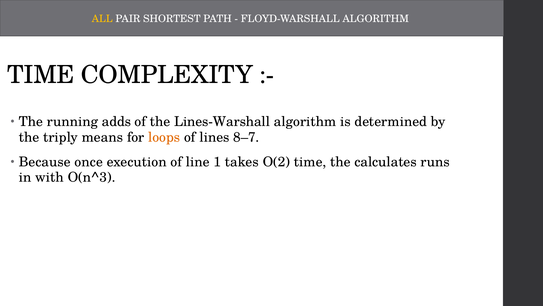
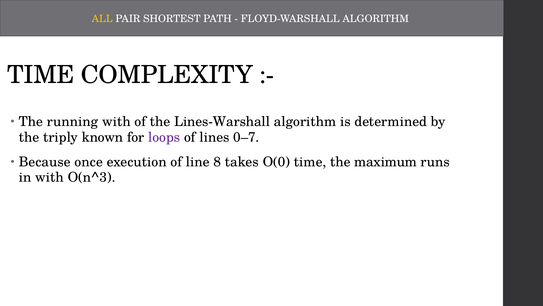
running adds: adds -> with
means: means -> known
loops colour: orange -> purple
8–7: 8–7 -> 0–7
1: 1 -> 8
O(2: O(2 -> O(0
calculates: calculates -> maximum
